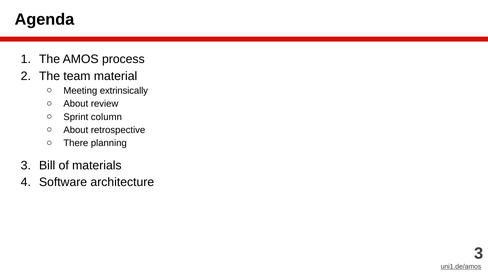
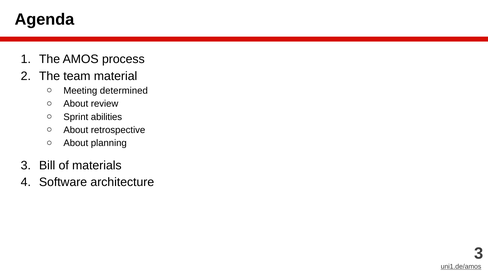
extrinsically: extrinsically -> determined
column: column -> abilities
There at (76, 143): There -> About
